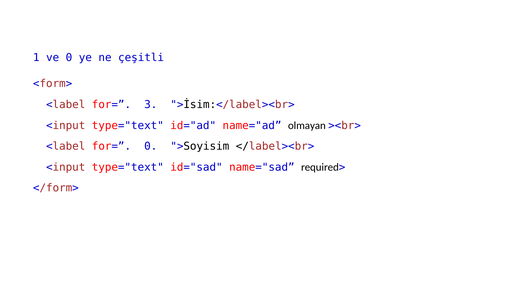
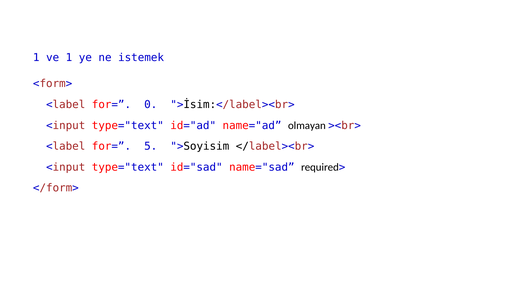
ve 0: 0 -> 1
çeşitli: çeşitli -> istemek
3: 3 -> 0
for= 0: 0 -> 5
